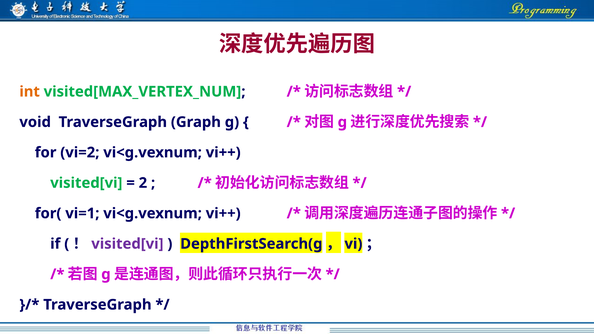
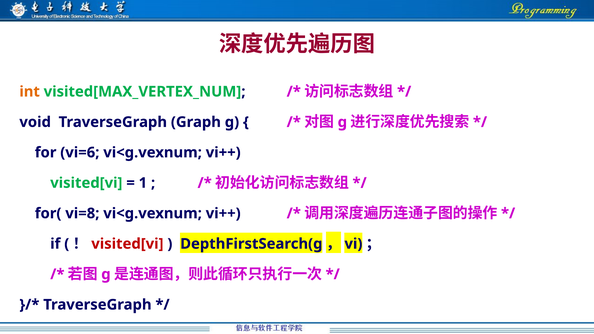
vi=2: vi=2 -> vi=6
2: 2 -> 1
vi=1: vi=1 -> vi=8
visited[vi at (127, 244) colour: purple -> red
